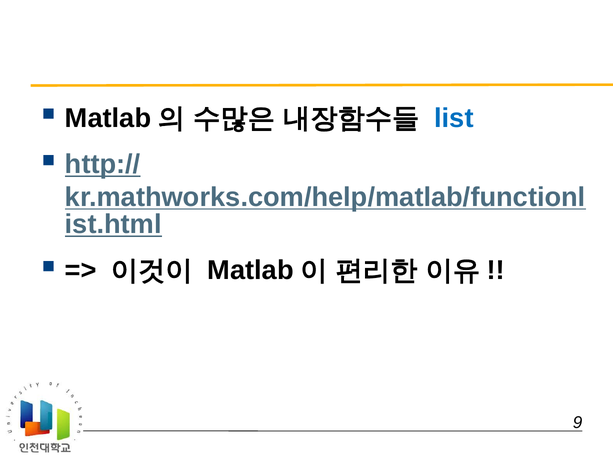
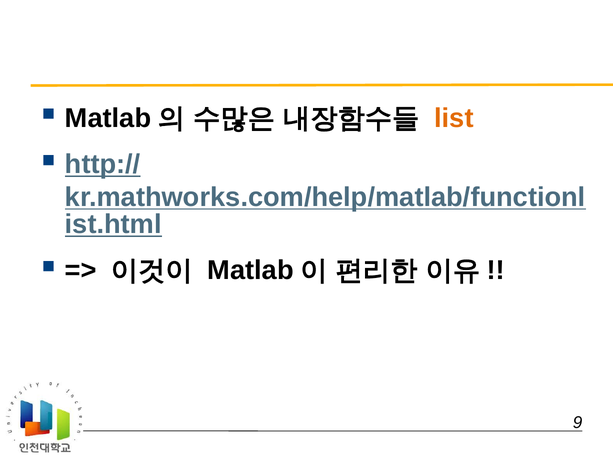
list colour: blue -> orange
